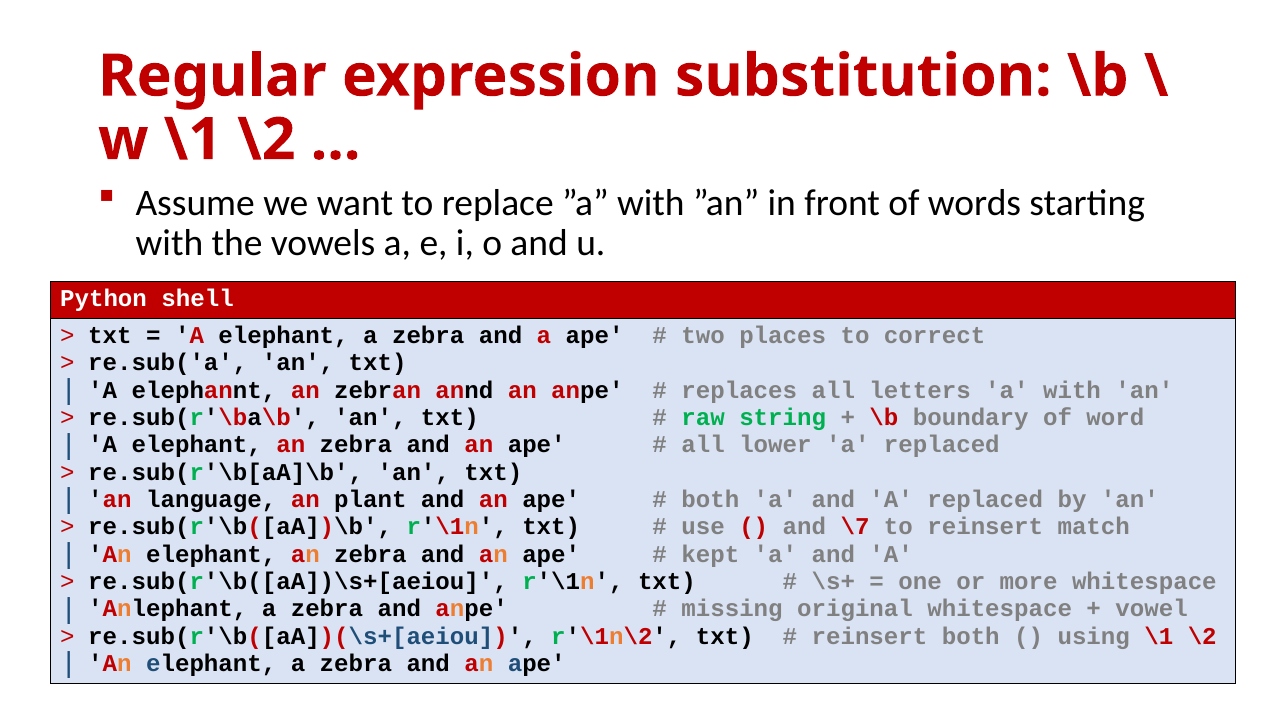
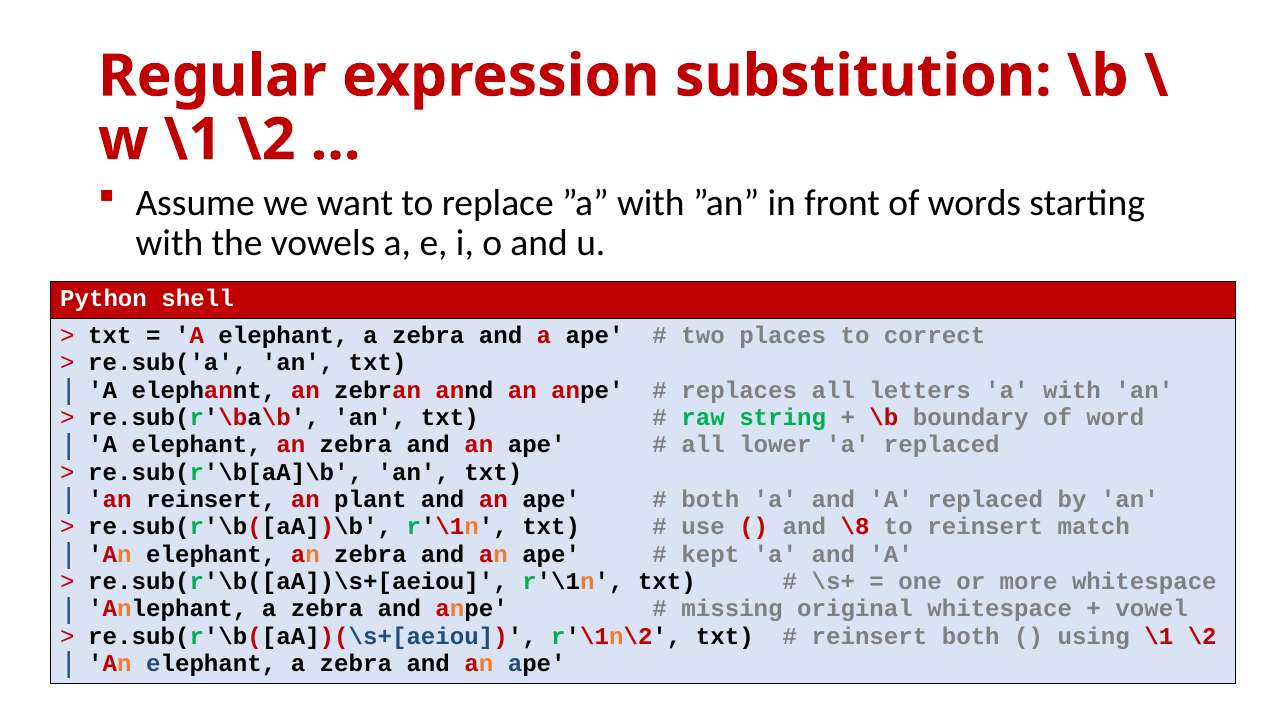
an language: language -> reinsert
\7: \7 -> \8
